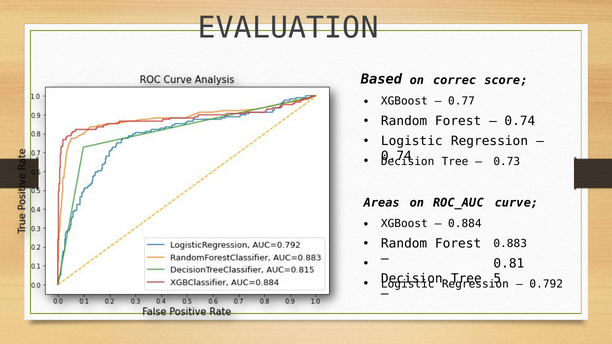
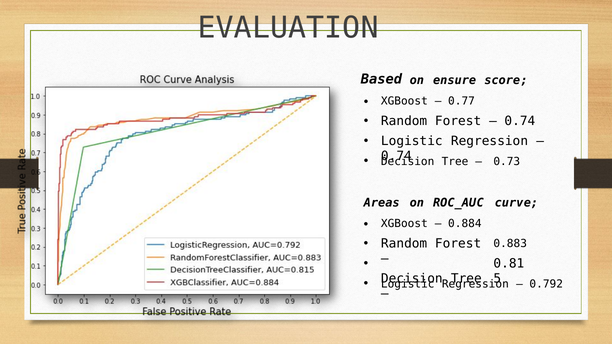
correc: correc -> ensure
